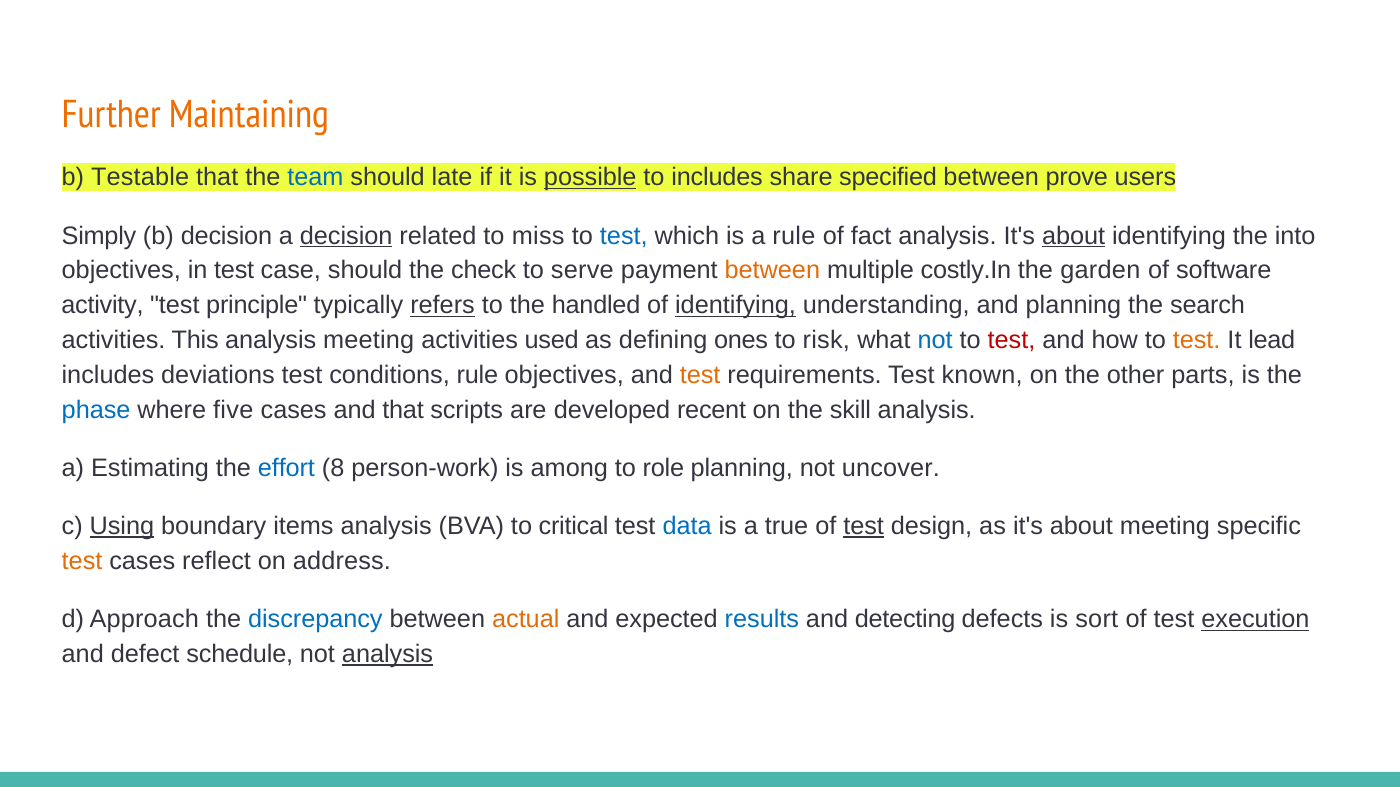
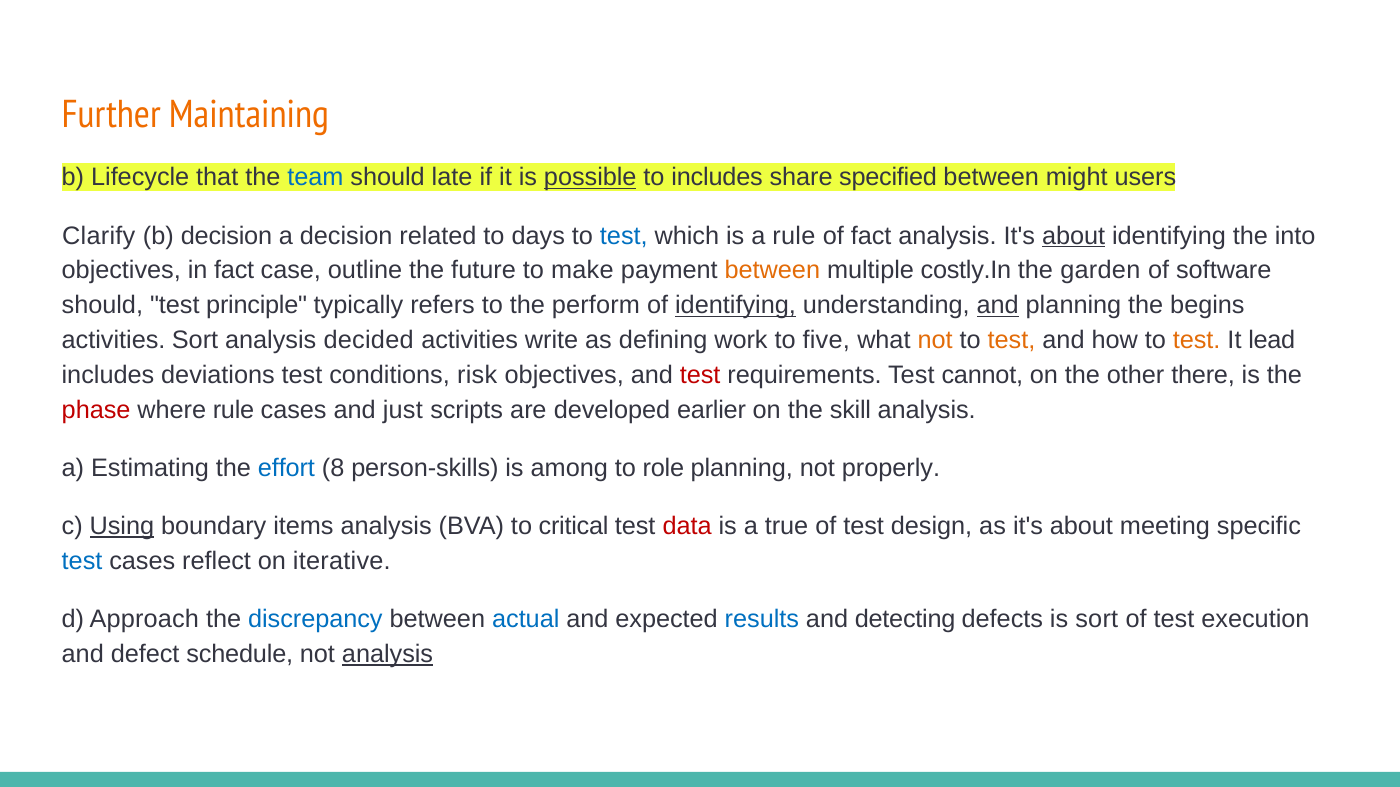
Testable: Testable -> Lifecycle
prove: prove -> might
Simply: Simply -> Clarify
decision at (346, 236) underline: present -> none
miss: miss -> days
in test: test -> fact
case should: should -> outline
check: check -> future
serve: serve -> make
activity at (102, 306): activity -> should
refers underline: present -> none
handled: handled -> perform
and at (998, 306) underline: none -> present
search: search -> begins
activities This: This -> Sort
analysis meeting: meeting -> decided
used: used -> write
ones: ones -> work
risk: risk -> five
not at (935, 341) colour: blue -> orange
test at (1012, 341) colour: red -> orange
conditions rule: rule -> risk
test at (700, 375) colour: orange -> red
known: known -> cannot
parts: parts -> there
phase colour: blue -> red
where five: five -> rule
and that: that -> just
recent: recent -> earlier
person-work: person-work -> person-skills
uncover: uncover -> properly
data colour: blue -> red
test at (864, 527) underline: present -> none
test at (82, 562) colour: orange -> blue
address: address -> iterative
actual colour: orange -> blue
execution underline: present -> none
